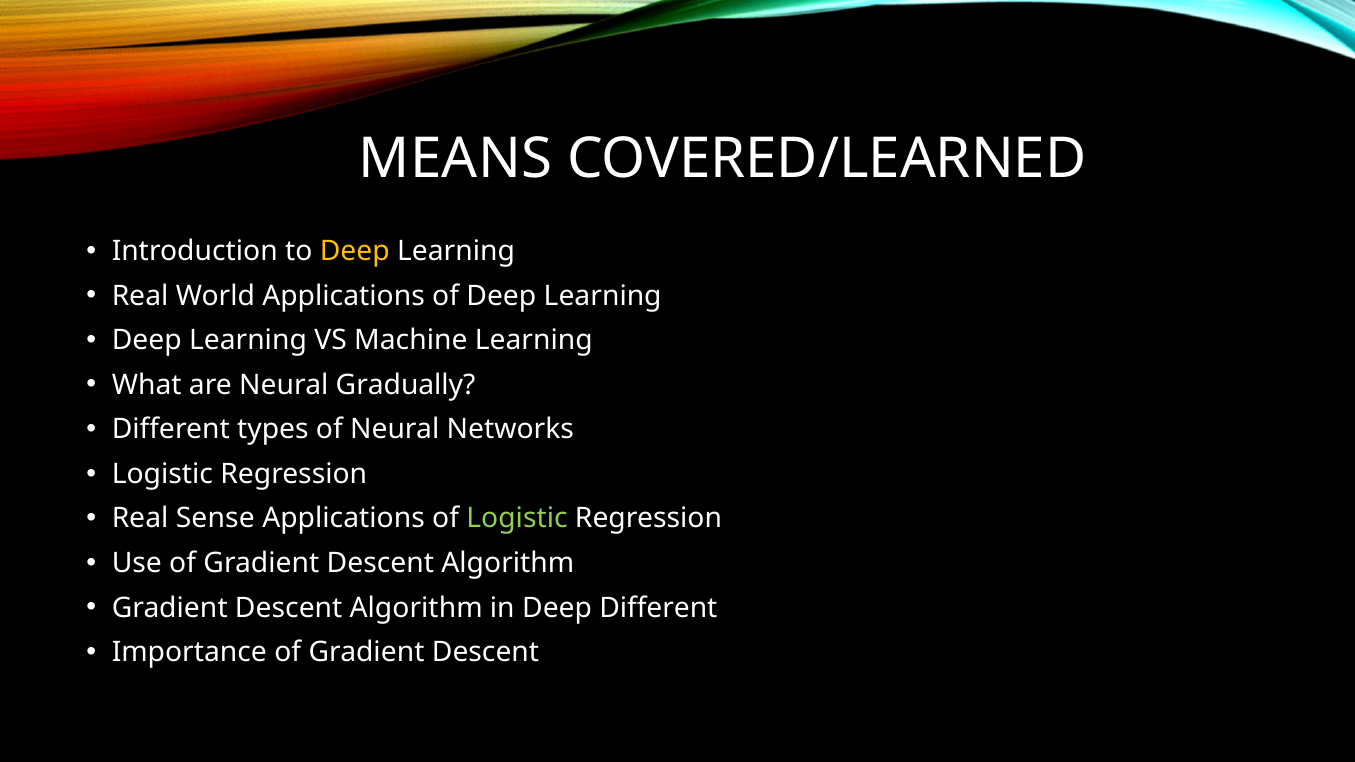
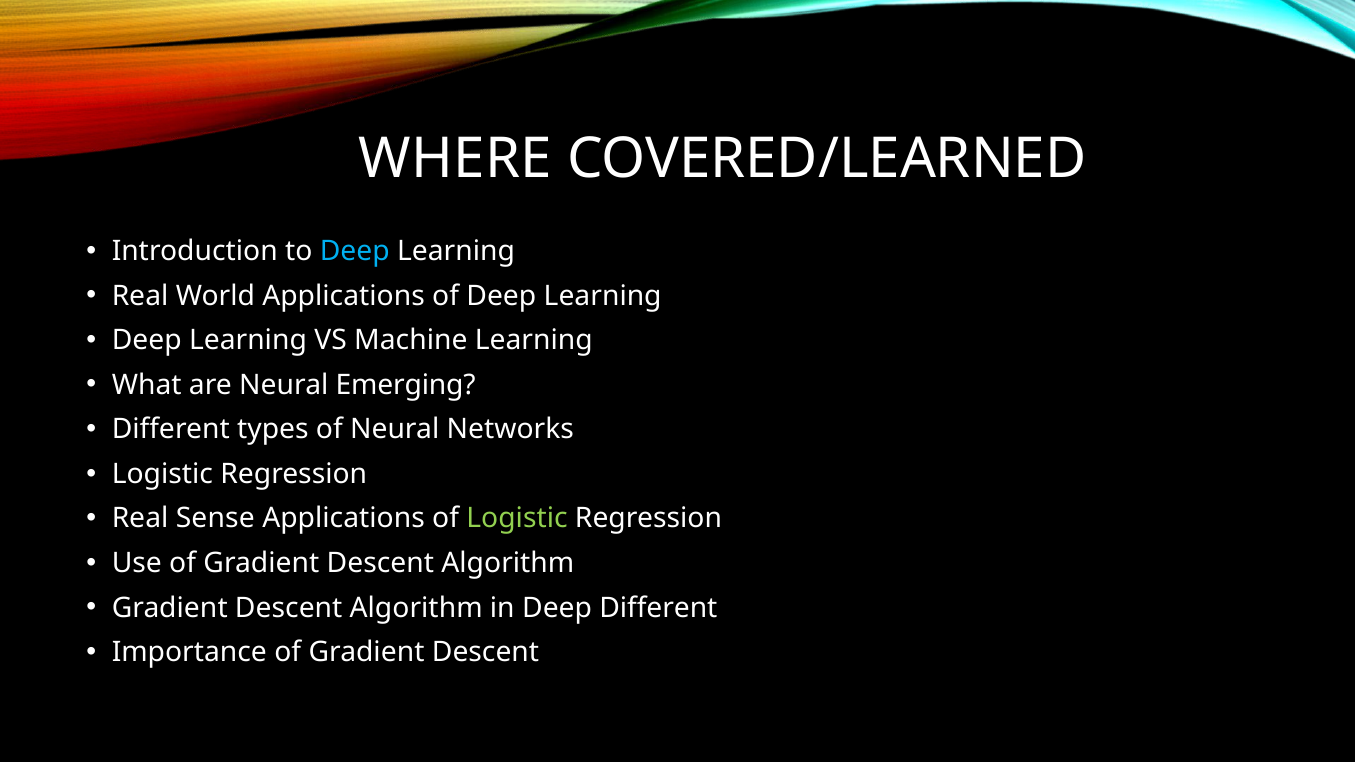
MEANS: MEANS -> WHERE
Deep at (355, 251) colour: yellow -> light blue
Gradually: Gradually -> Emerging
